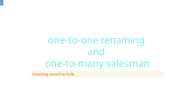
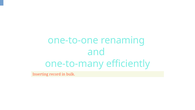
salesman: salesman -> efficiently
